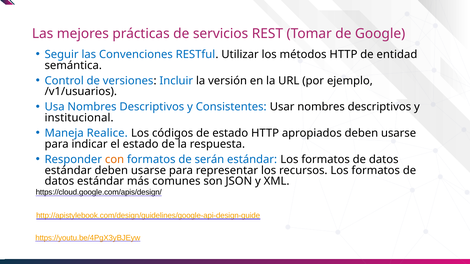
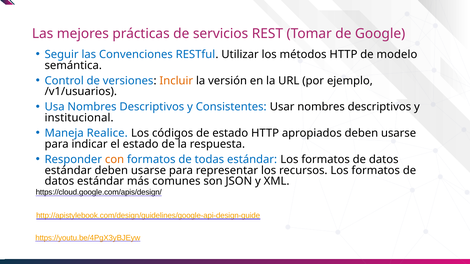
entidad: entidad -> modelo
Incluir colour: blue -> orange
serán: serán -> todas
